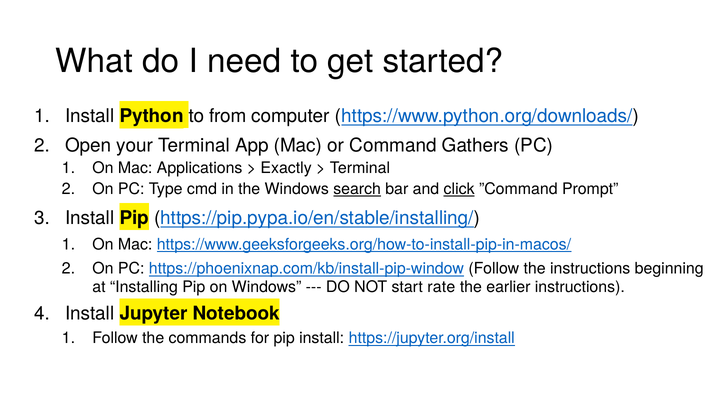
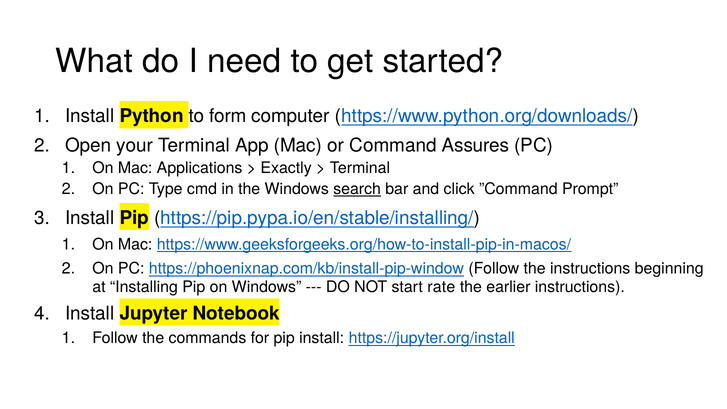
from: from -> form
Gathers: Gathers -> Assures
click underline: present -> none
